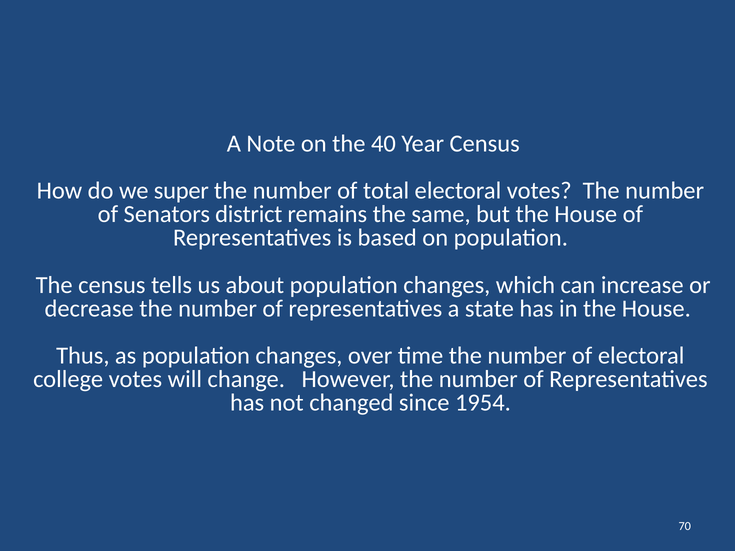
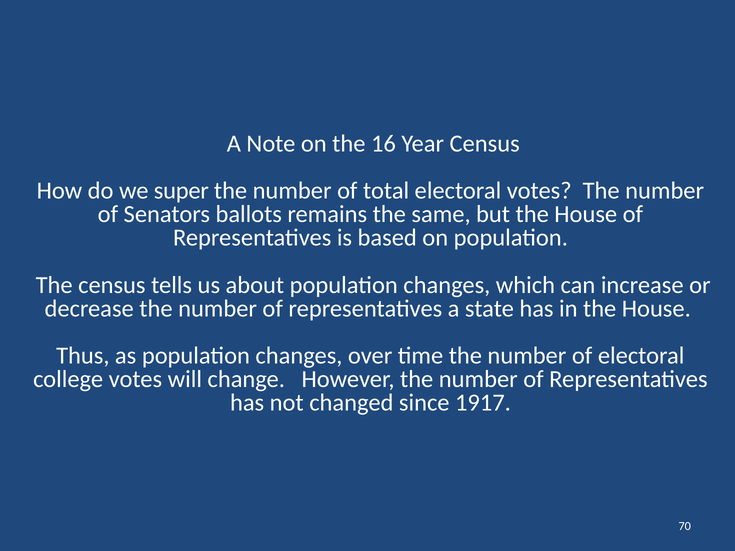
40: 40 -> 16
district: district -> ballots
1954: 1954 -> 1917
